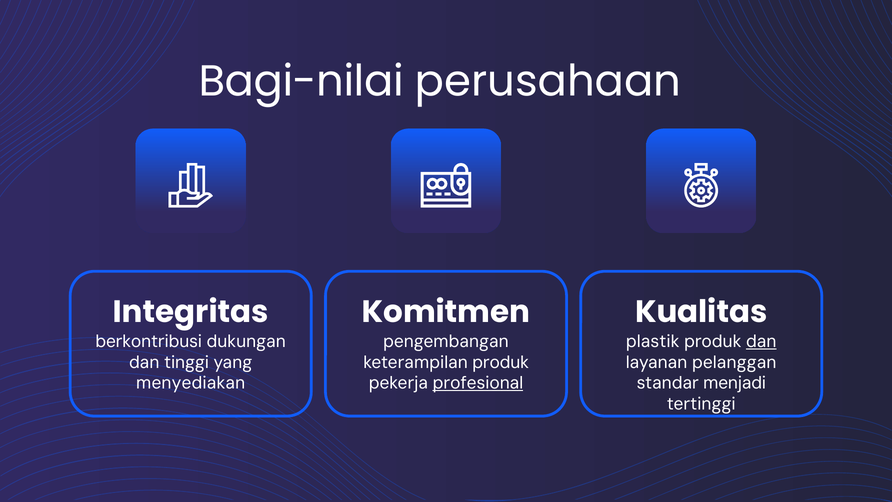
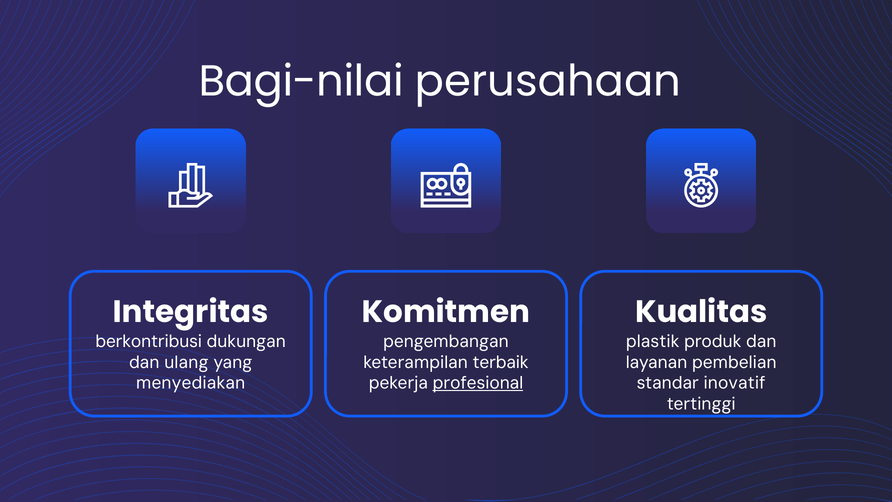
dan at (761, 341) underline: present -> none
tinggi: tinggi -> ulang
keterampilan produk: produk -> terbaik
pelanggan: pelanggan -> pembelian
menjadi: menjadi -> inovatif
